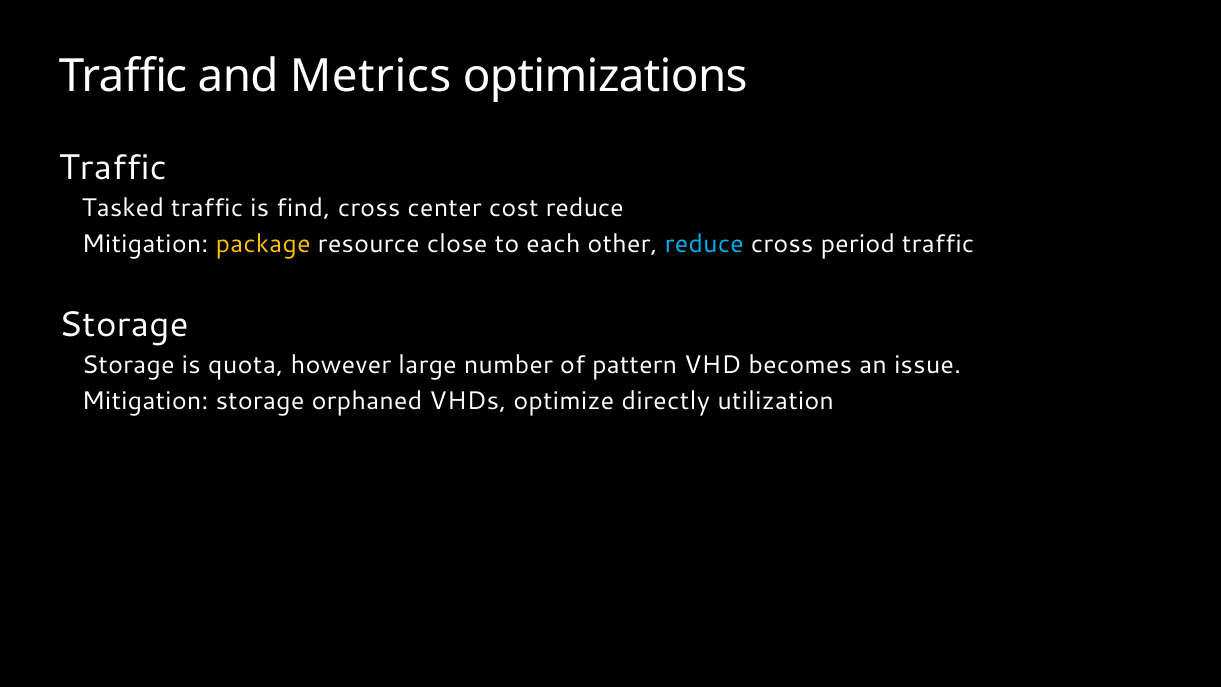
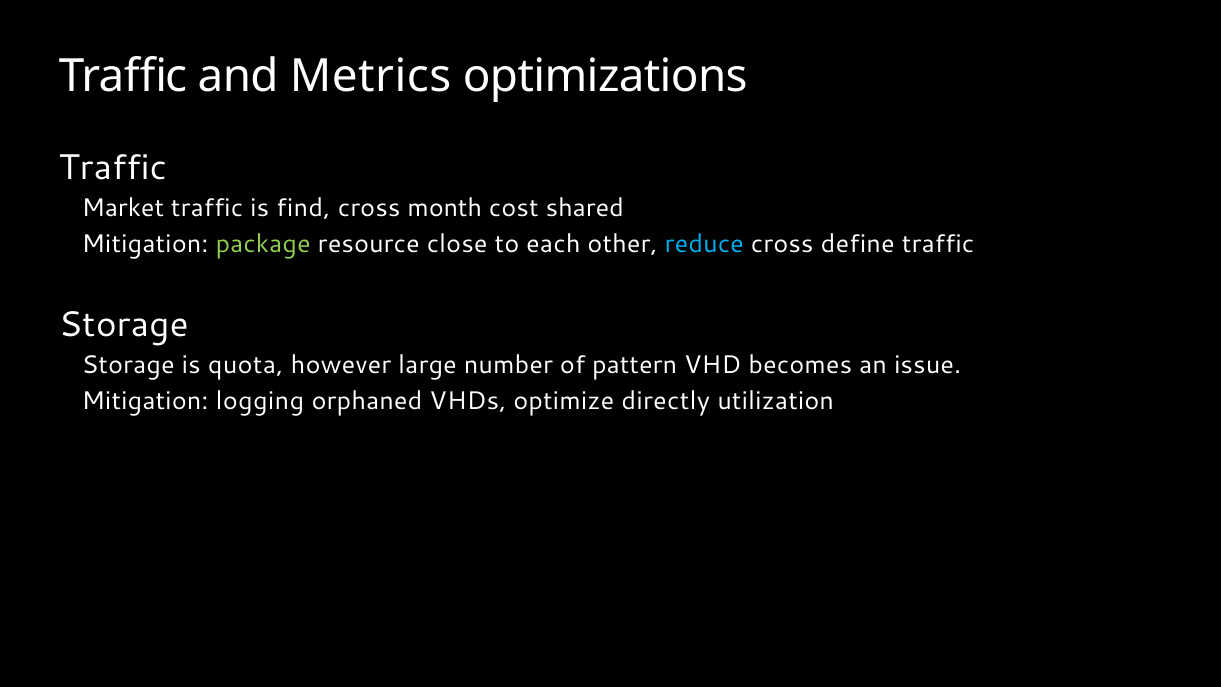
Tasked: Tasked -> Market
center: center -> month
cost reduce: reduce -> shared
package colour: yellow -> light green
period: period -> define
Mitigation storage: storage -> logging
